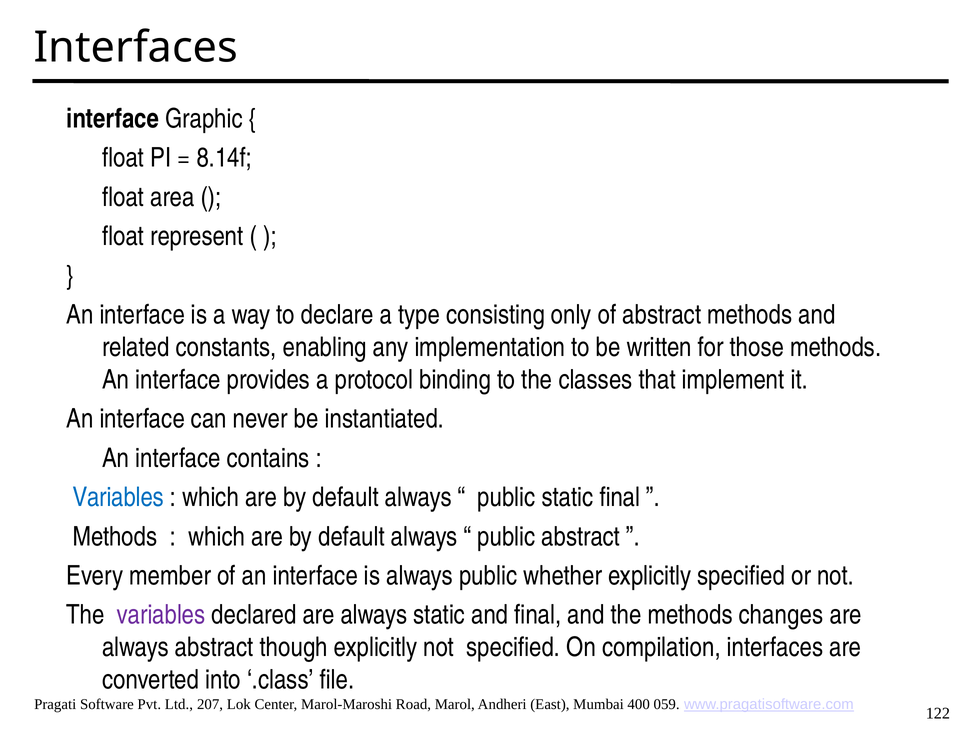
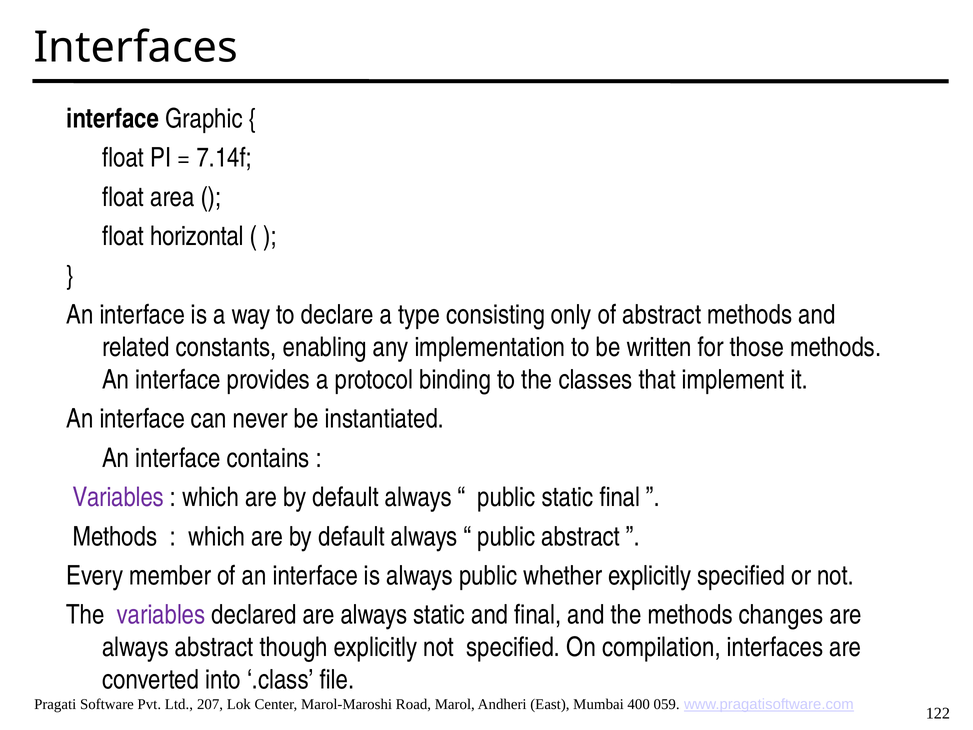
8.14f: 8.14f -> 7.14f
represent: represent -> horizontal
Variables at (118, 497) colour: blue -> purple
